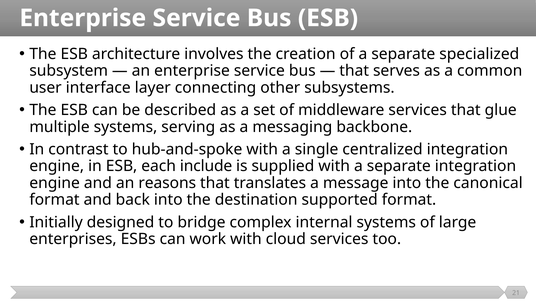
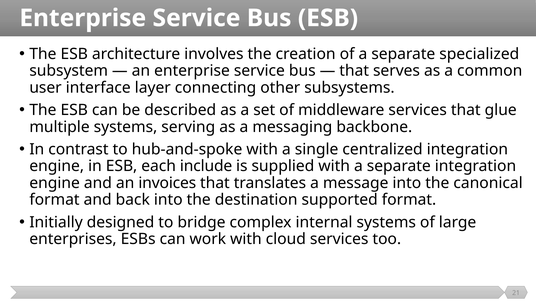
reasons: reasons -> invoices
